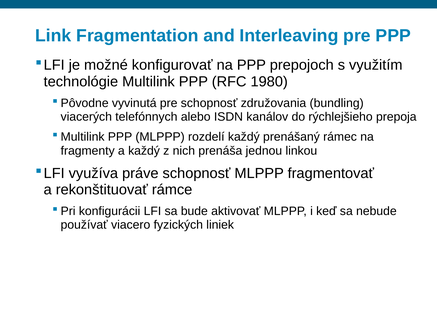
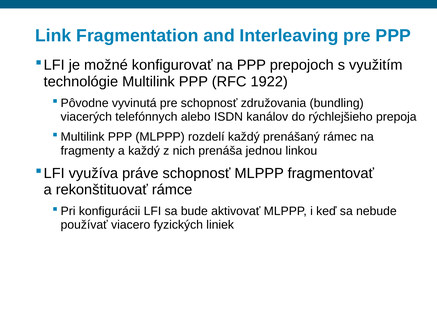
1980: 1980 -> 1922
